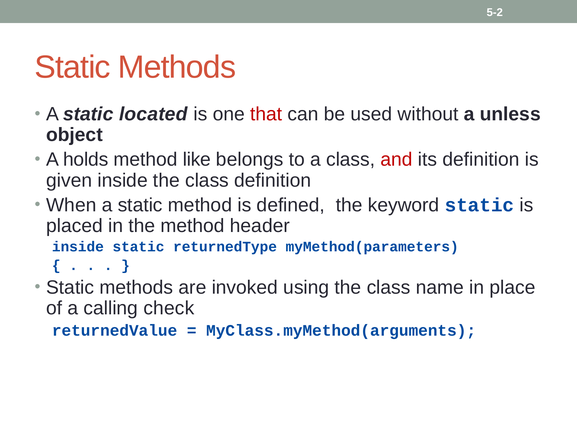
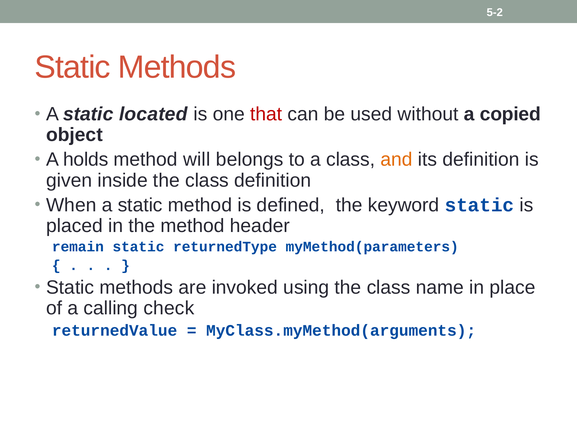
unless: unless -> copied
like: like -> will
and colour: red -> orange
inside at (78, 247): inside -> remain
